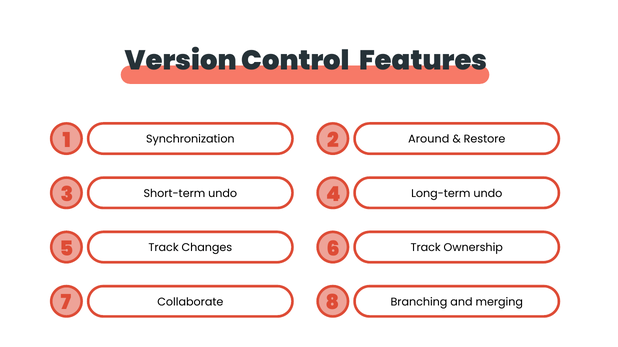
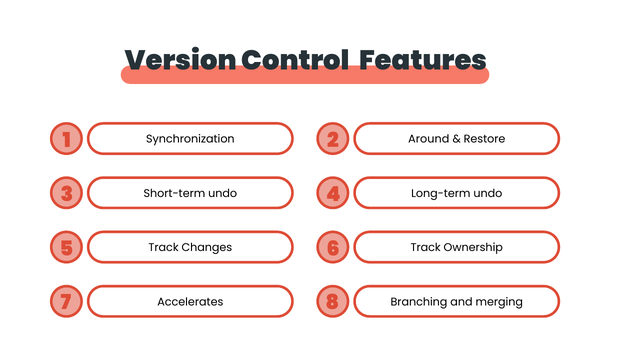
Collaborate: Collaborate -> Accelerates
